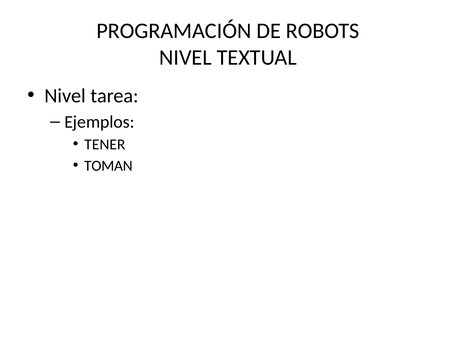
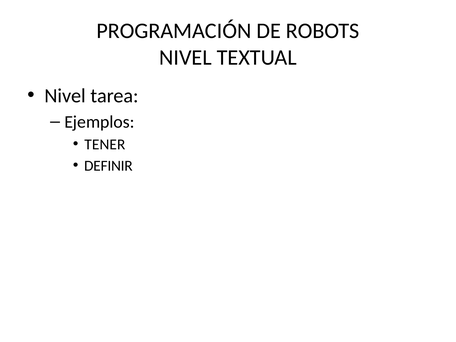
TOMAN: TOMAN -> DEFINIR
